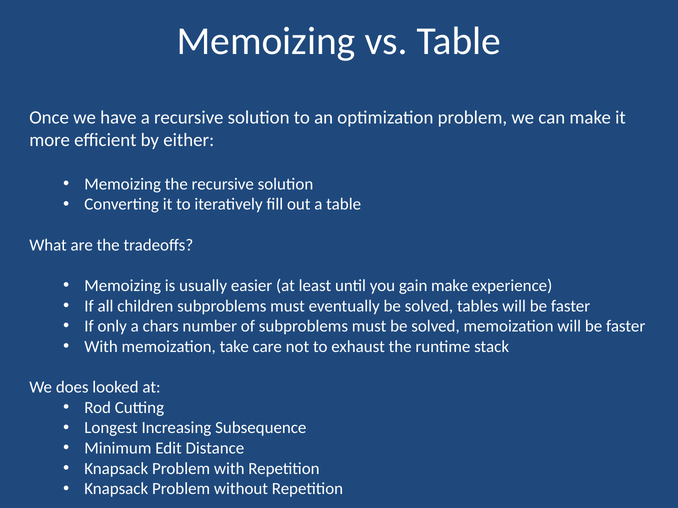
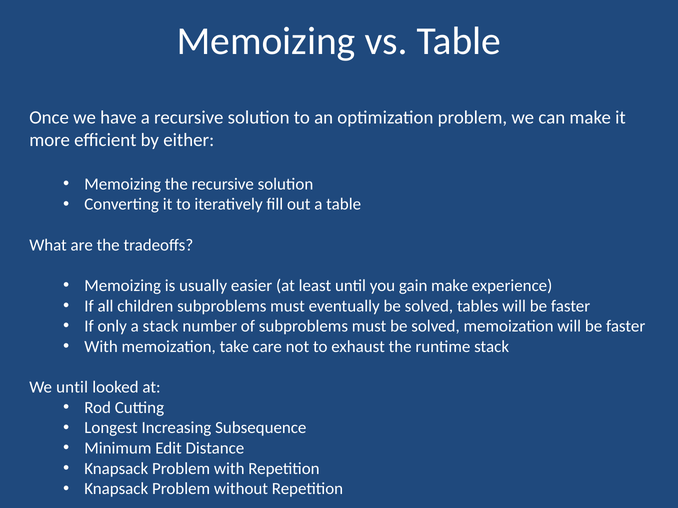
a chars: chars -> stack
We does: does -> until
